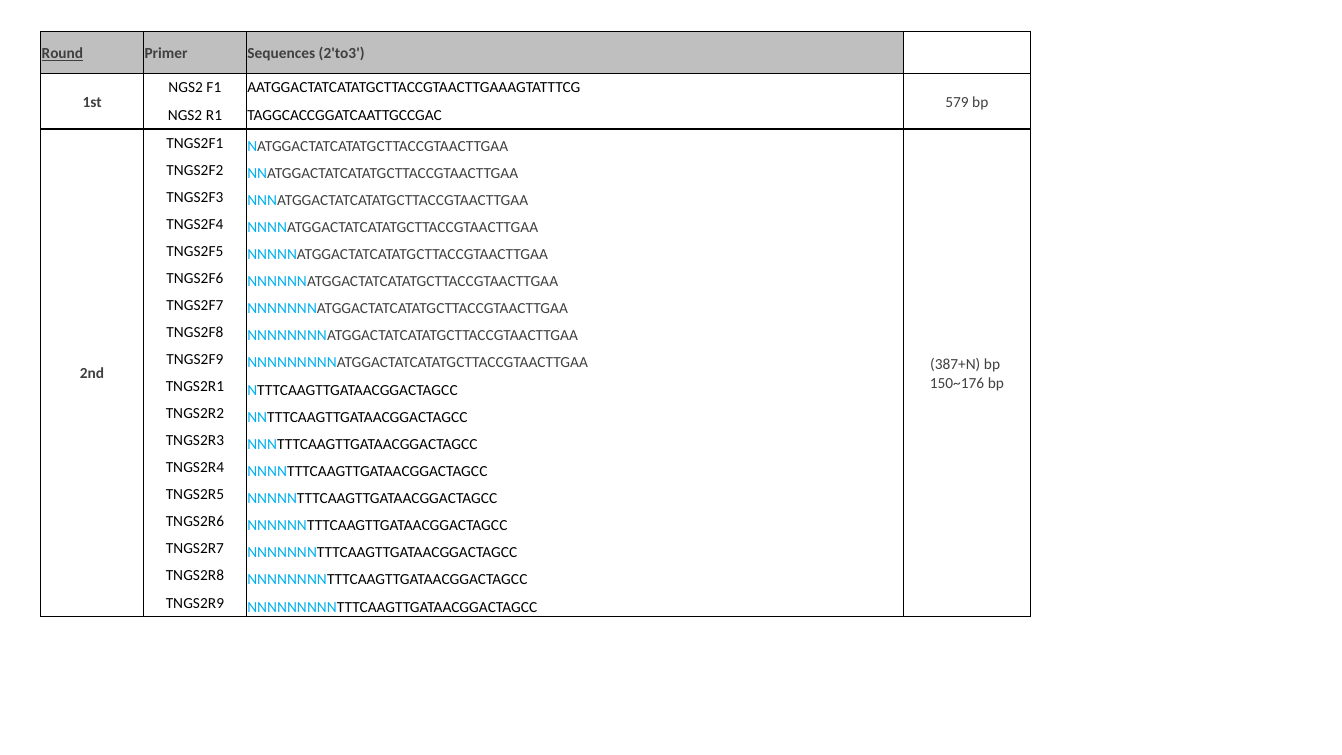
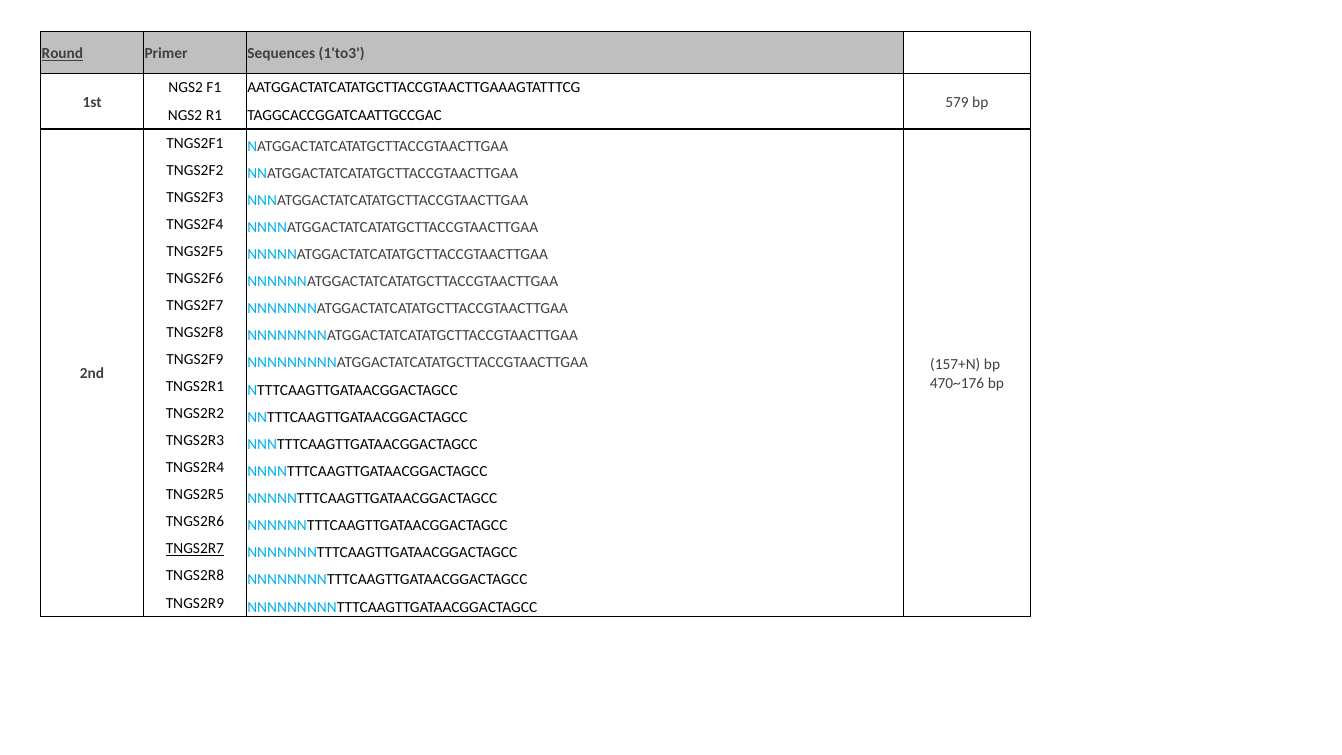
2'to3: 2'to3 -> 1'to3
387+N: 387+N -> 157+N
150~176: 150~176 -> 470~176
TNGS2R7 underline: none -> present
